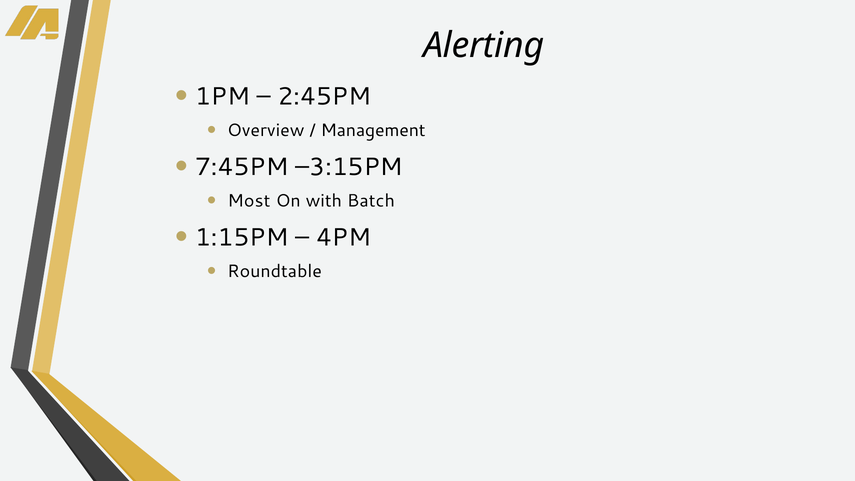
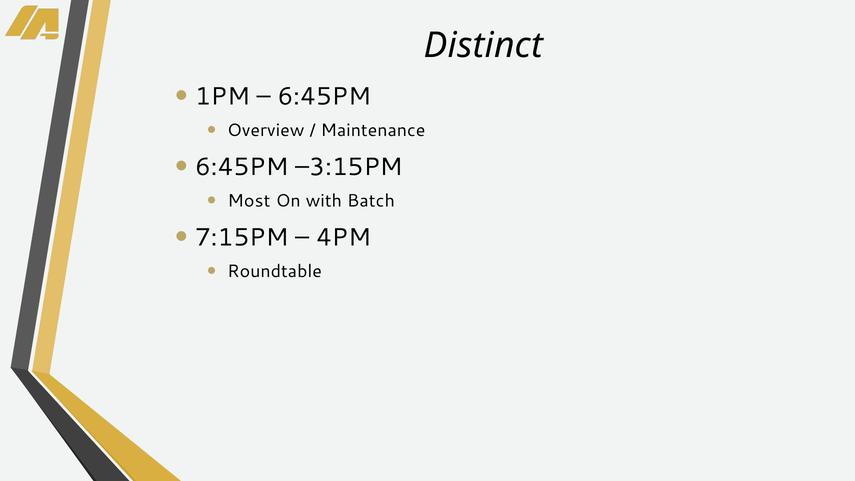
Alerting: Alerting -> Distinct
2:45PM at (324, 96): 2:45PM -> 6:45PM
Management: Management -> Maintenance
7:45PM at (242, 167): 7:45PM -> 6:45PM
1:15PM: 1:15PM -> 7:15PM
